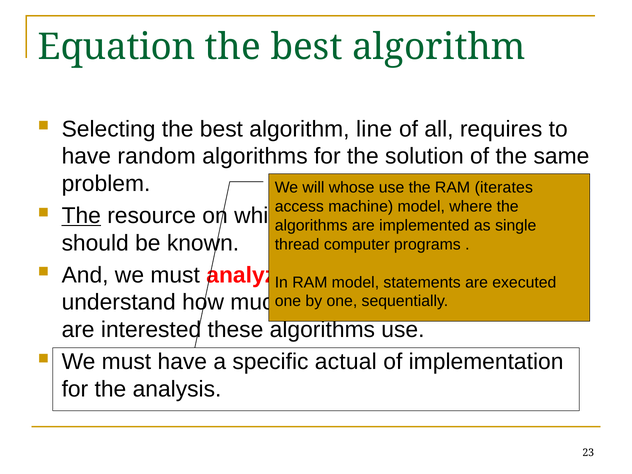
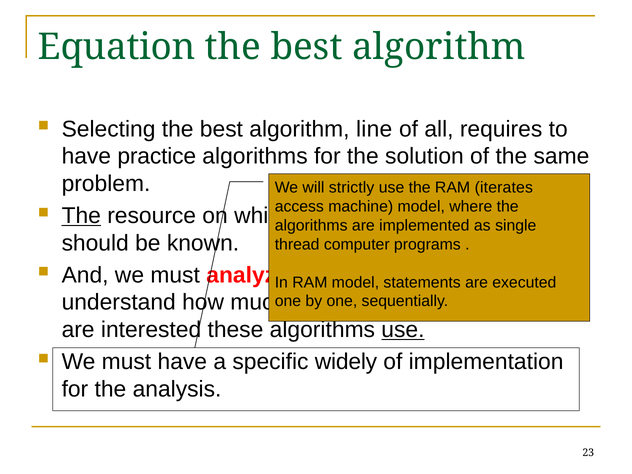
random: random -> practice
whose: whose -> strictly
use at (403, 330) underline: none -> present
actual: actual -> widely
